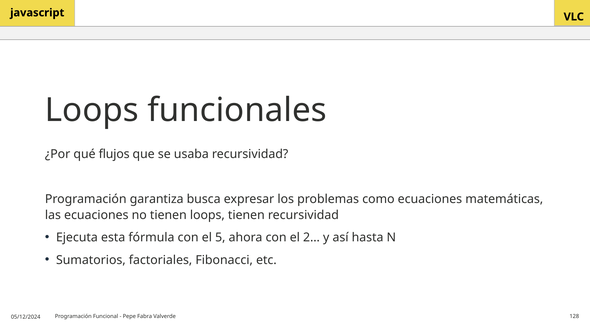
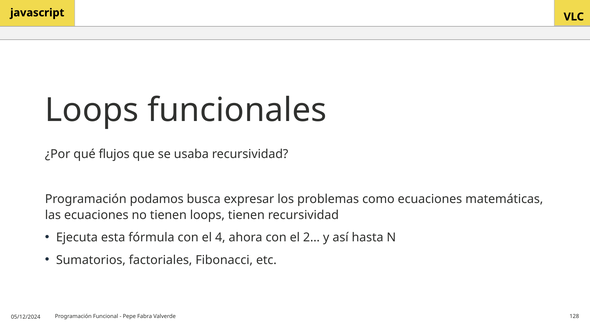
garantiza: garantiza -> podamos
5: 5 -> 4
